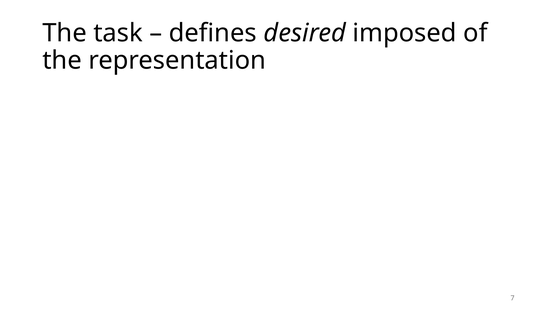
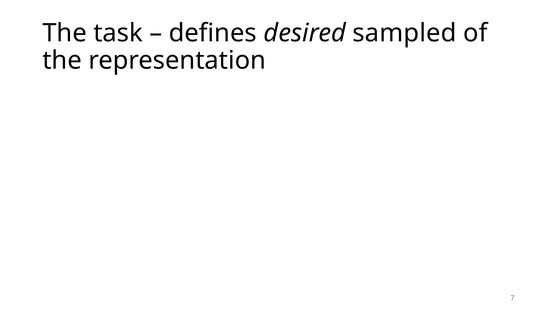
imposed: imposed -> sampled
